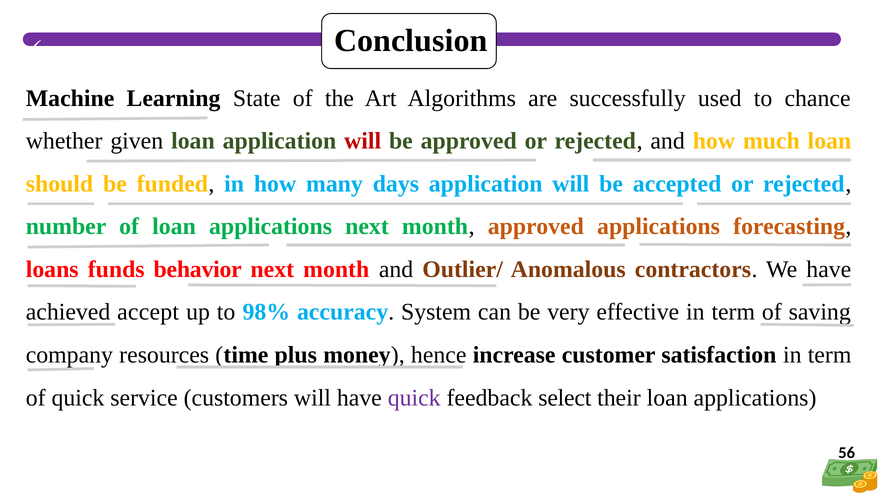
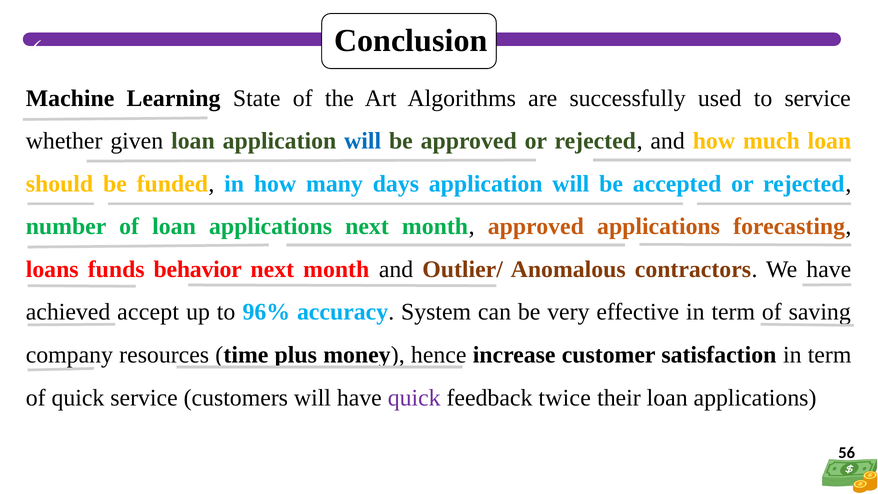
to chance: chance -> service
will at (363, 141) colour: red -> blue
98%: 98% -> 96%
select: select -> twice
